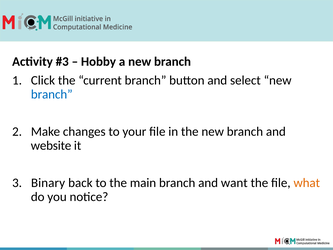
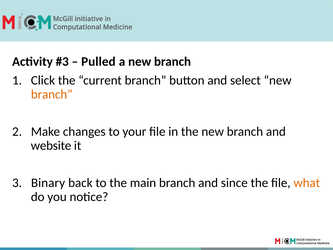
Hobby: Hobby -> Pulled
branch at (52, 94) colour: blue -> orange
want: want -> since
